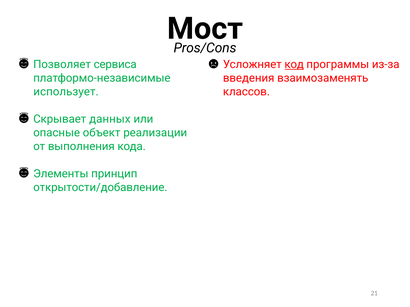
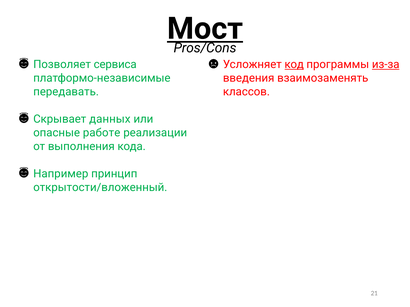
Мост underline: none -> present
из-за underline: none -> present
использует: использует -> передавать
объект: объект -> работе
Элементы: Элементы -> Например
открытости/добавление: открытости/добавление -> открытости/вложенный
